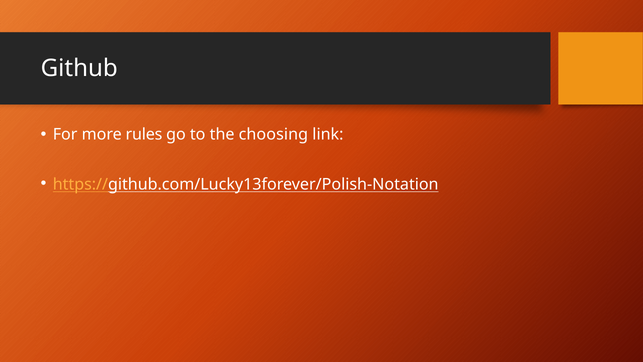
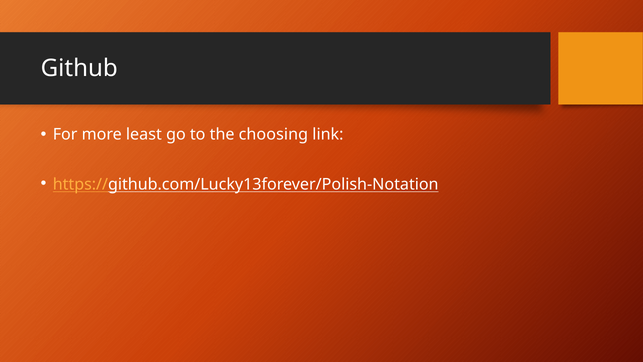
rules: rules -> least
